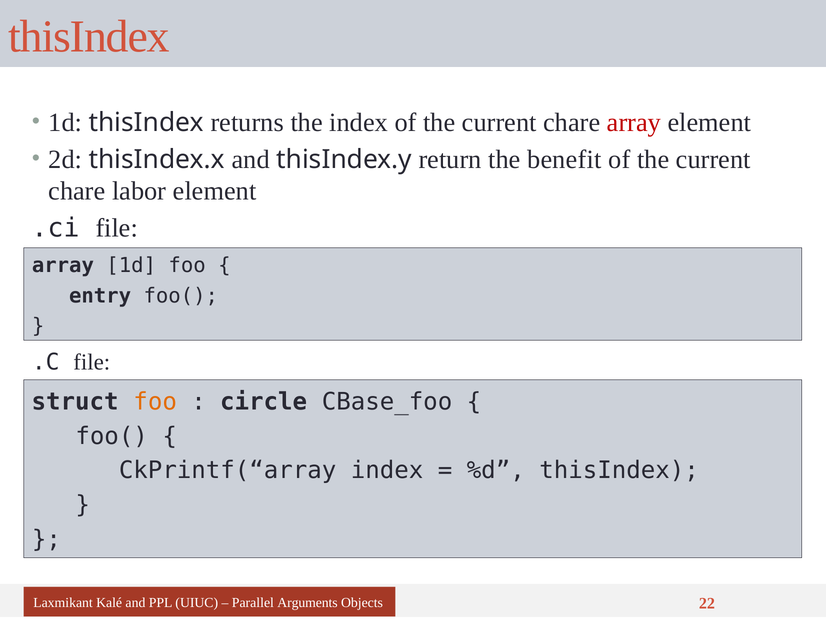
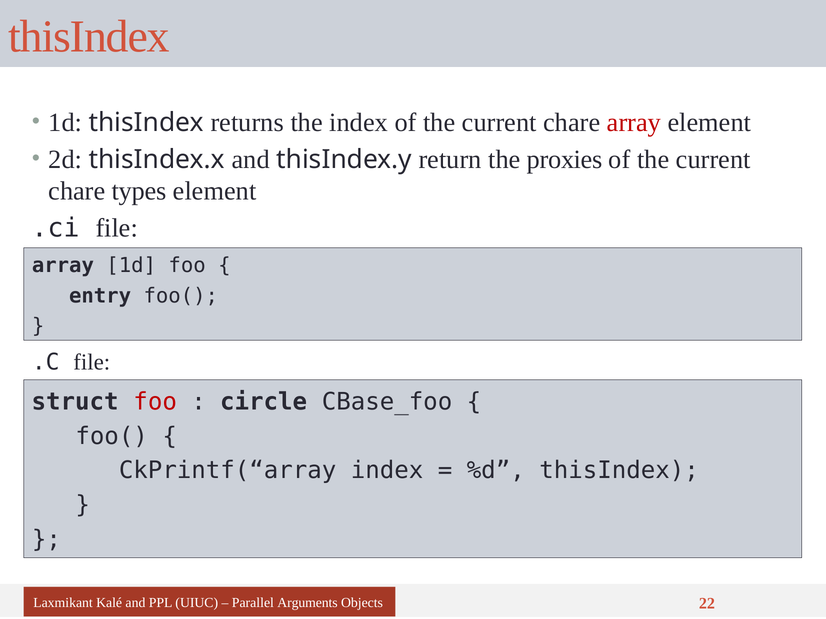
benefit: benefit -> proxies
labor: labor -> types
foo at (155, 402) colour: orange -> red
